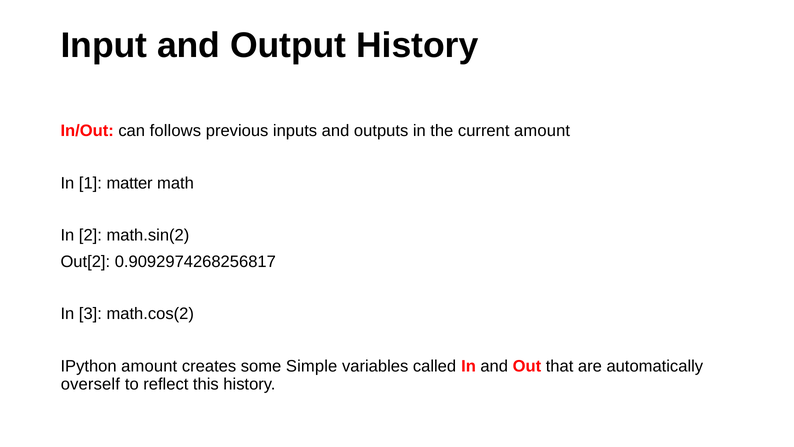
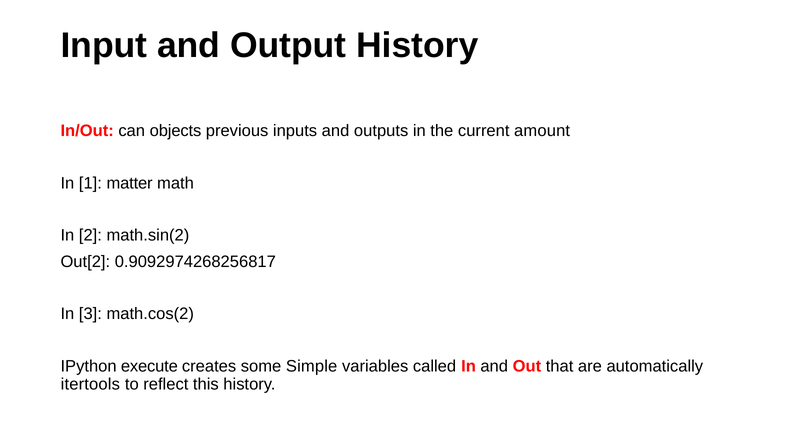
follows: follows -> objects
IPython amount: amount -> execute
overself: overself -> itertools
